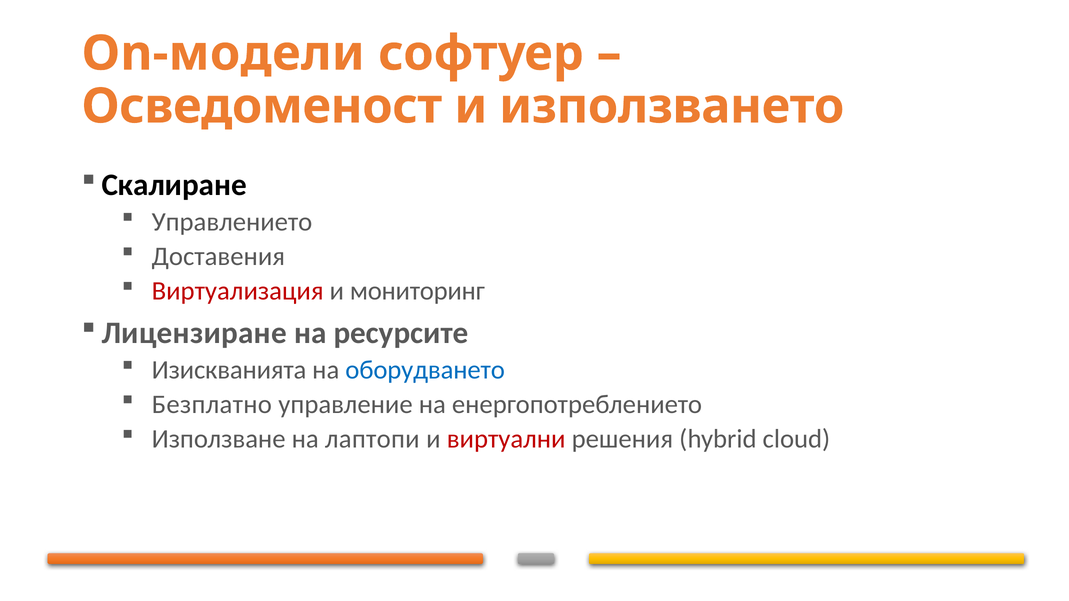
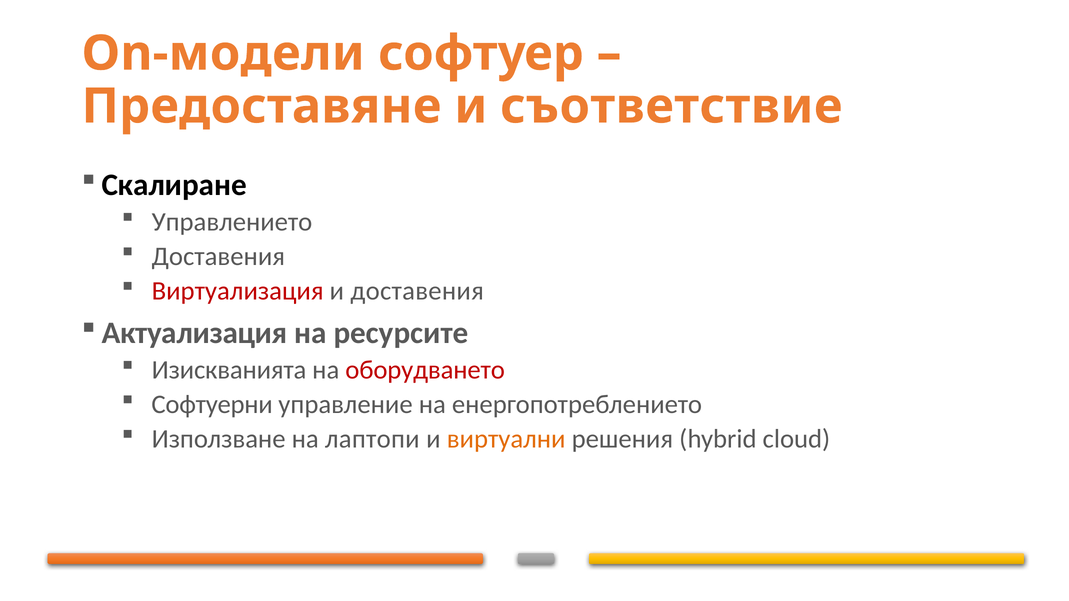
Осведоменост: Осведоменост -> Предоставяне
използването: използването -> съответствие
и мониторинг: мониторинг -> доставения
Лицензиране: Лицензиране -> Актуализация
оборудването colour: blue -> red
Безплатно: Безплатно -> Софтуерни
виртуални colour: red -> orange
